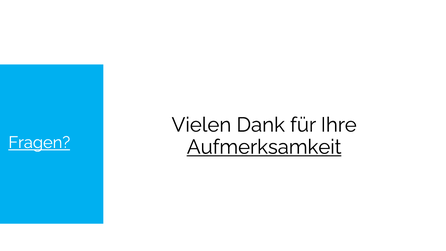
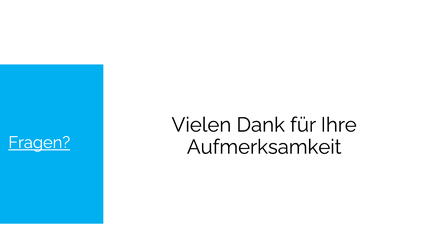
Aufmerksamkeit underline: present -> none
